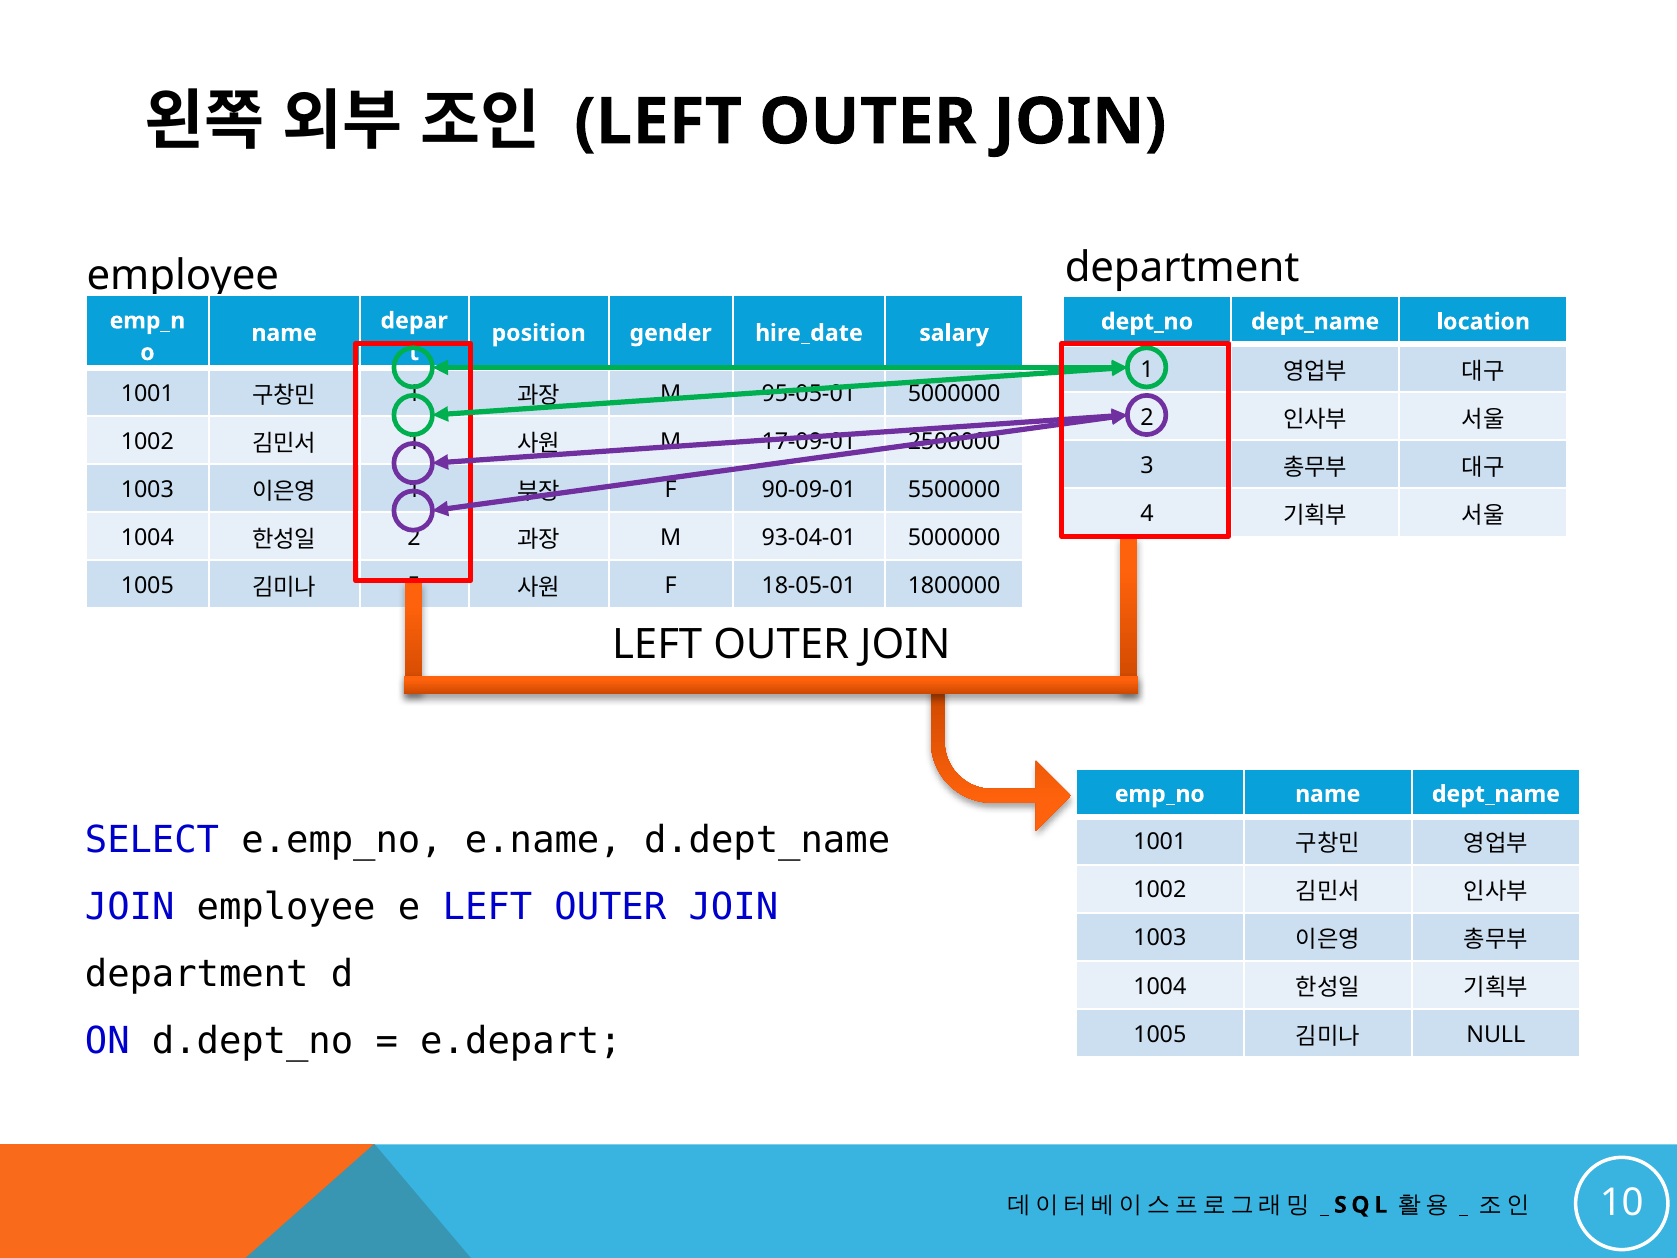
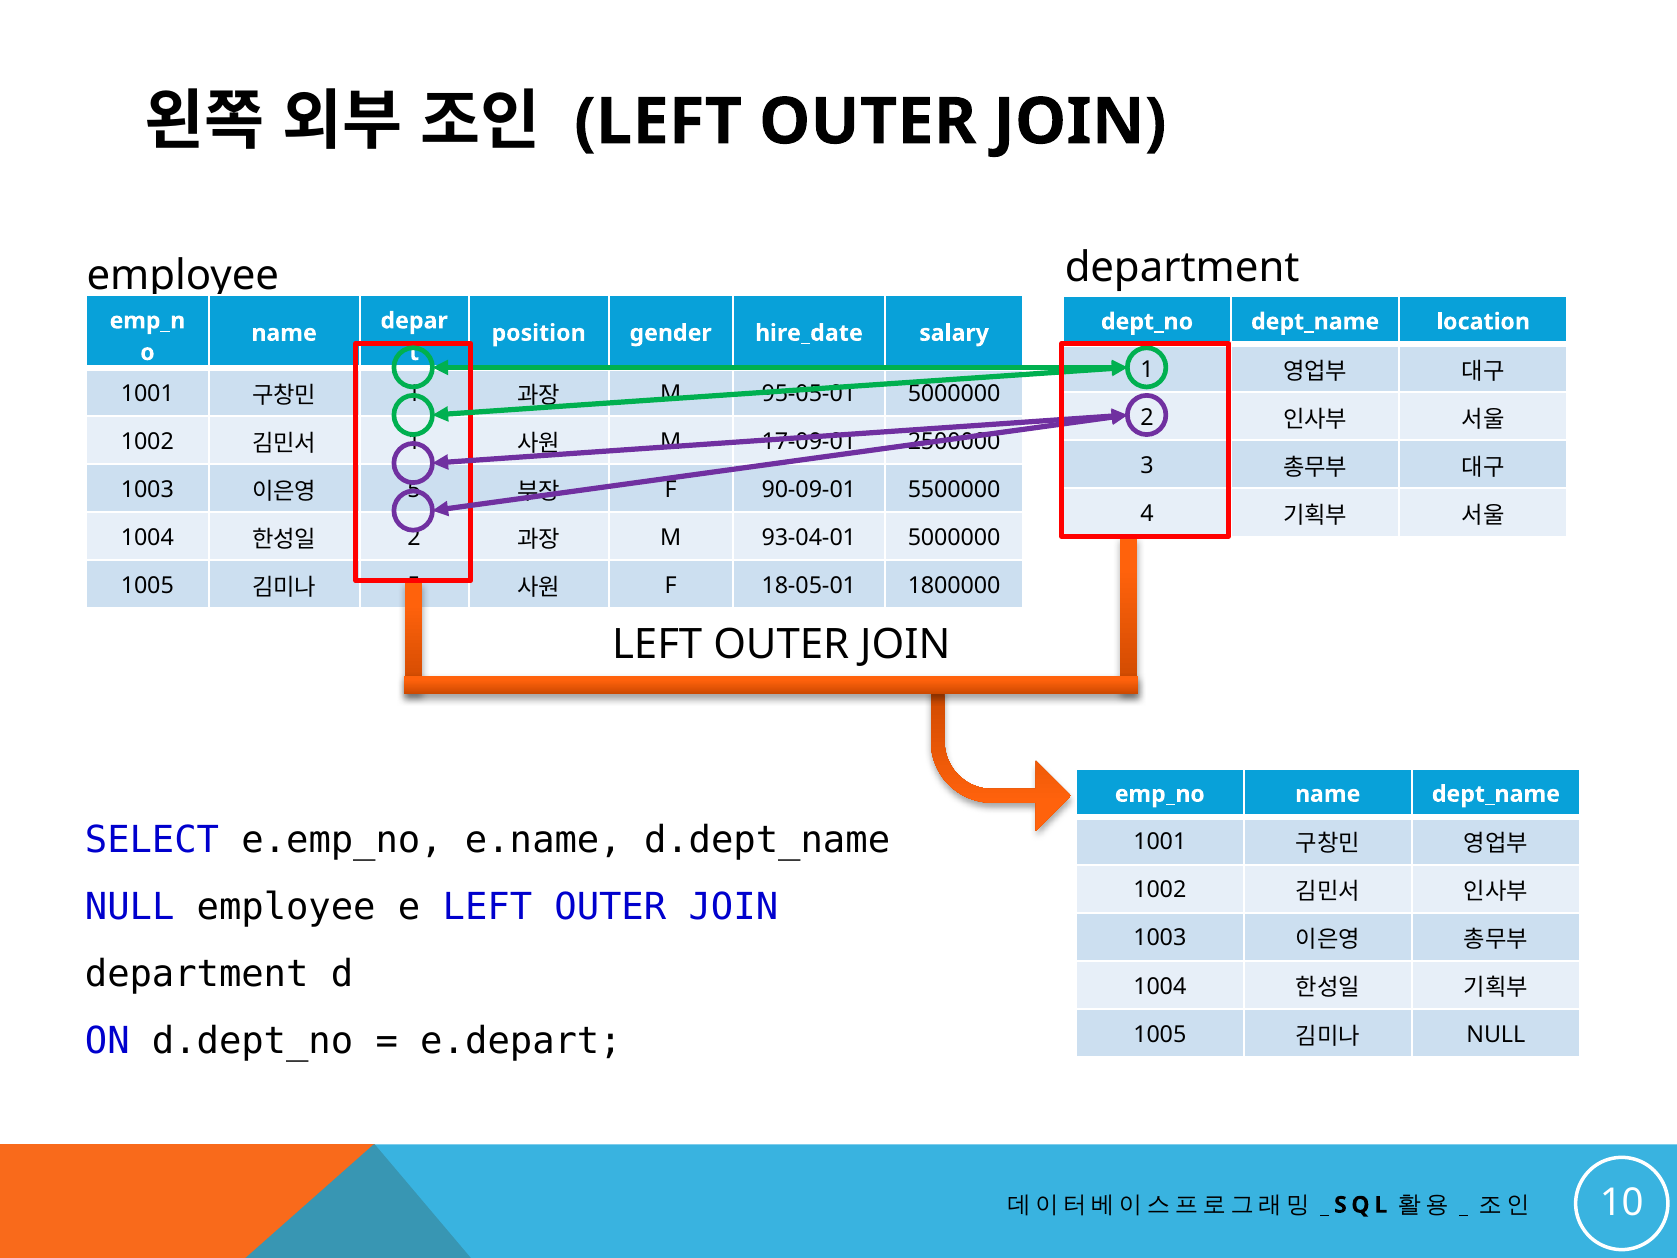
1 at (414, 490): 1 -> 5
JOIN at (130, 907): JOIN -> NULL
